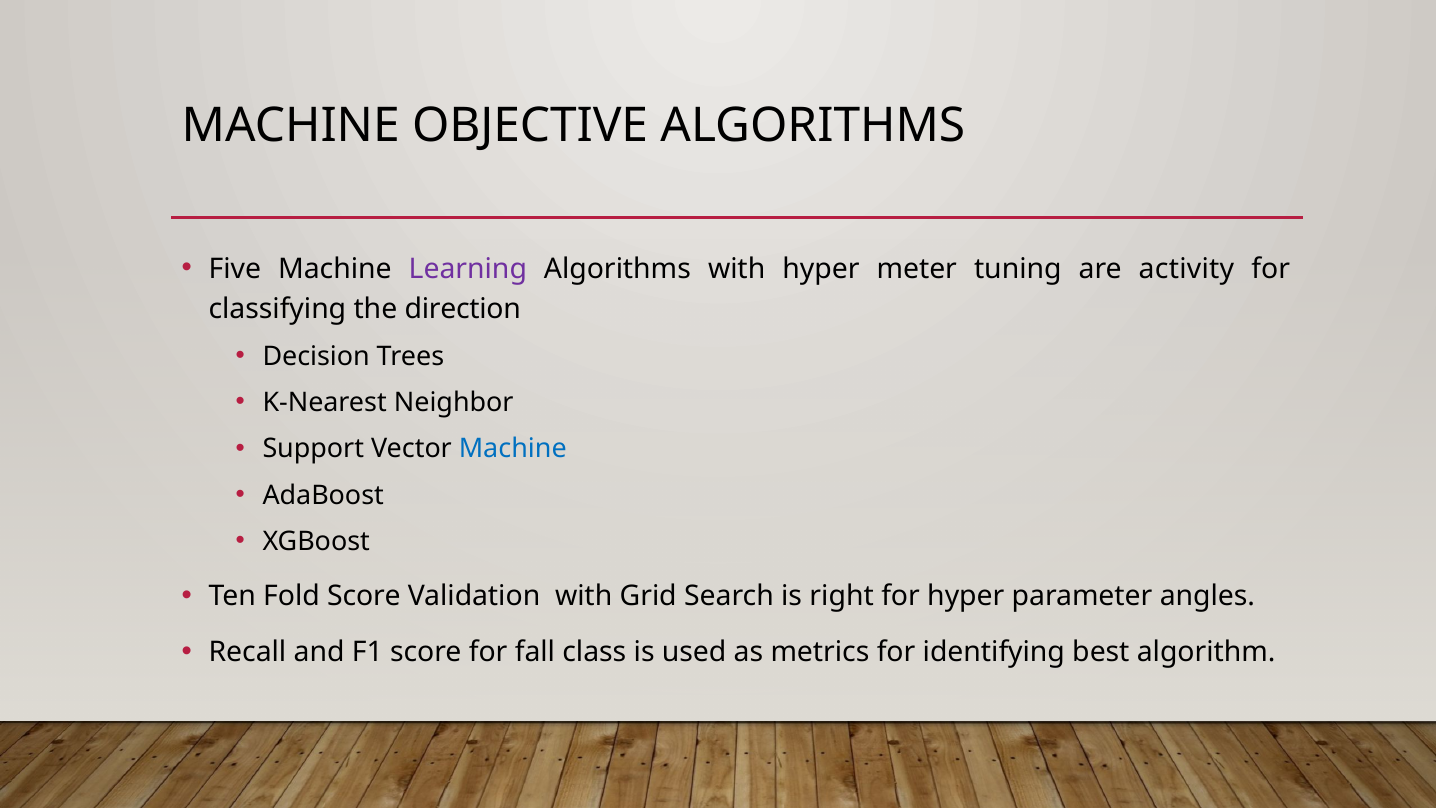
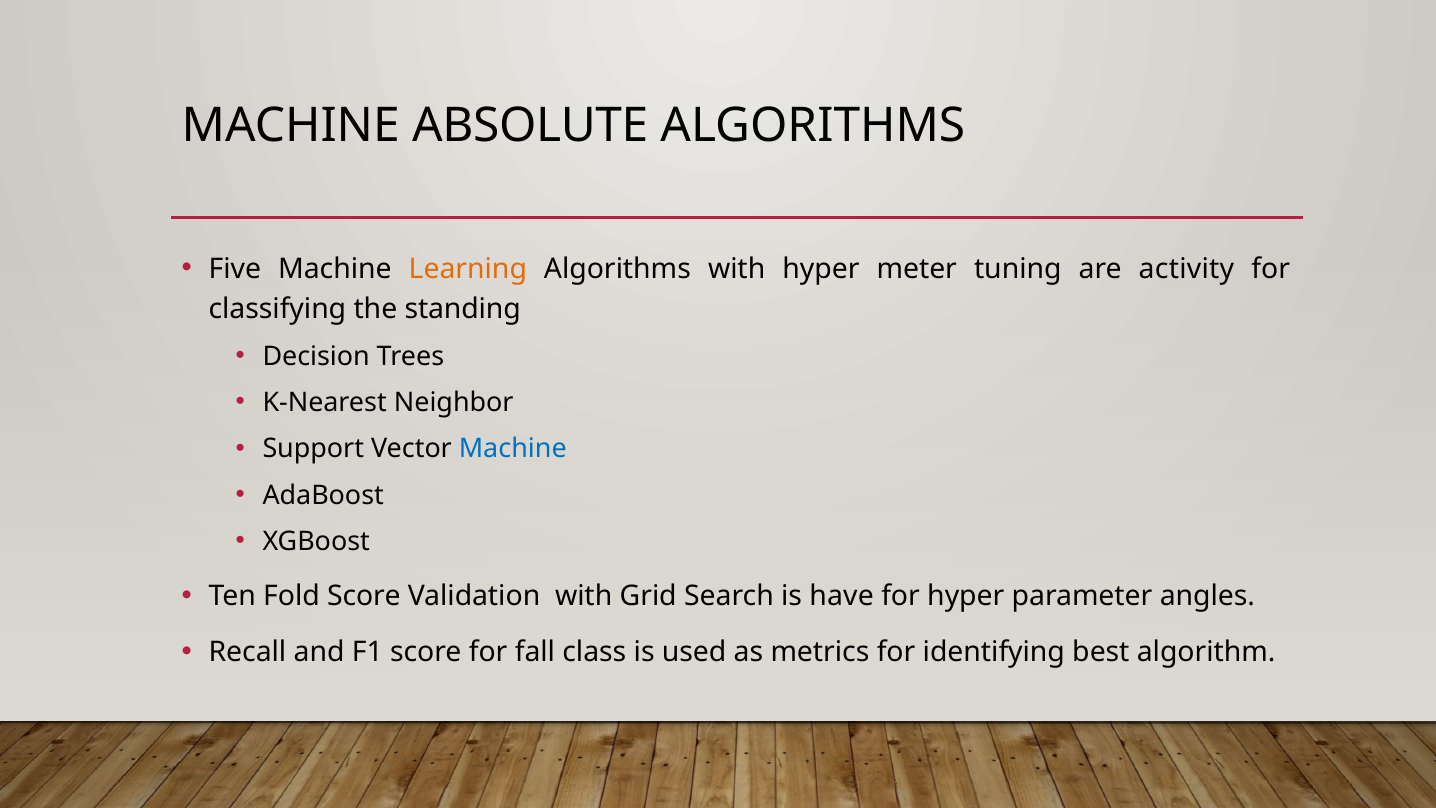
OBJECTIVE: OBJECTIVE -> ABSOLUTE
Learning colour: purple -> orange
direction: direction -> standing
right: right -> have
